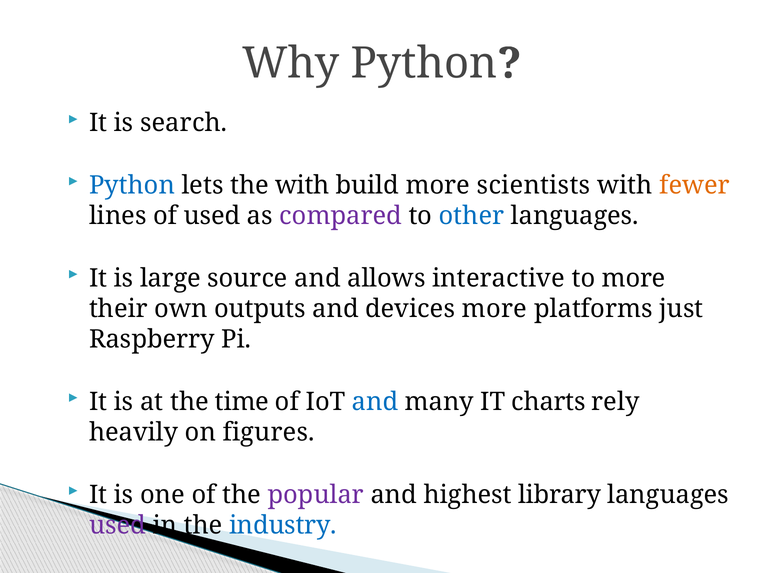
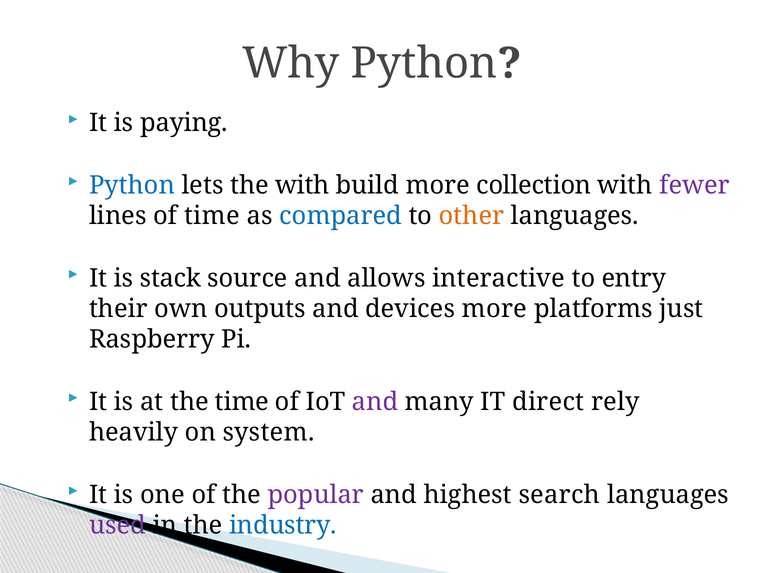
search: search -> paying
scientists: scientists -> collection
fewer colour: orange -> purple
of used: used -> time
compared colour: purple -> blue
other colour: blue -> orange
large: large -> stack
to more: more -> entry
and at (375, 402) colour: blue -> purple
charts: charts -> direct
figures: figures -> system
library: library -> search
